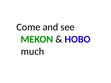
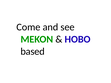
much: much -> based
